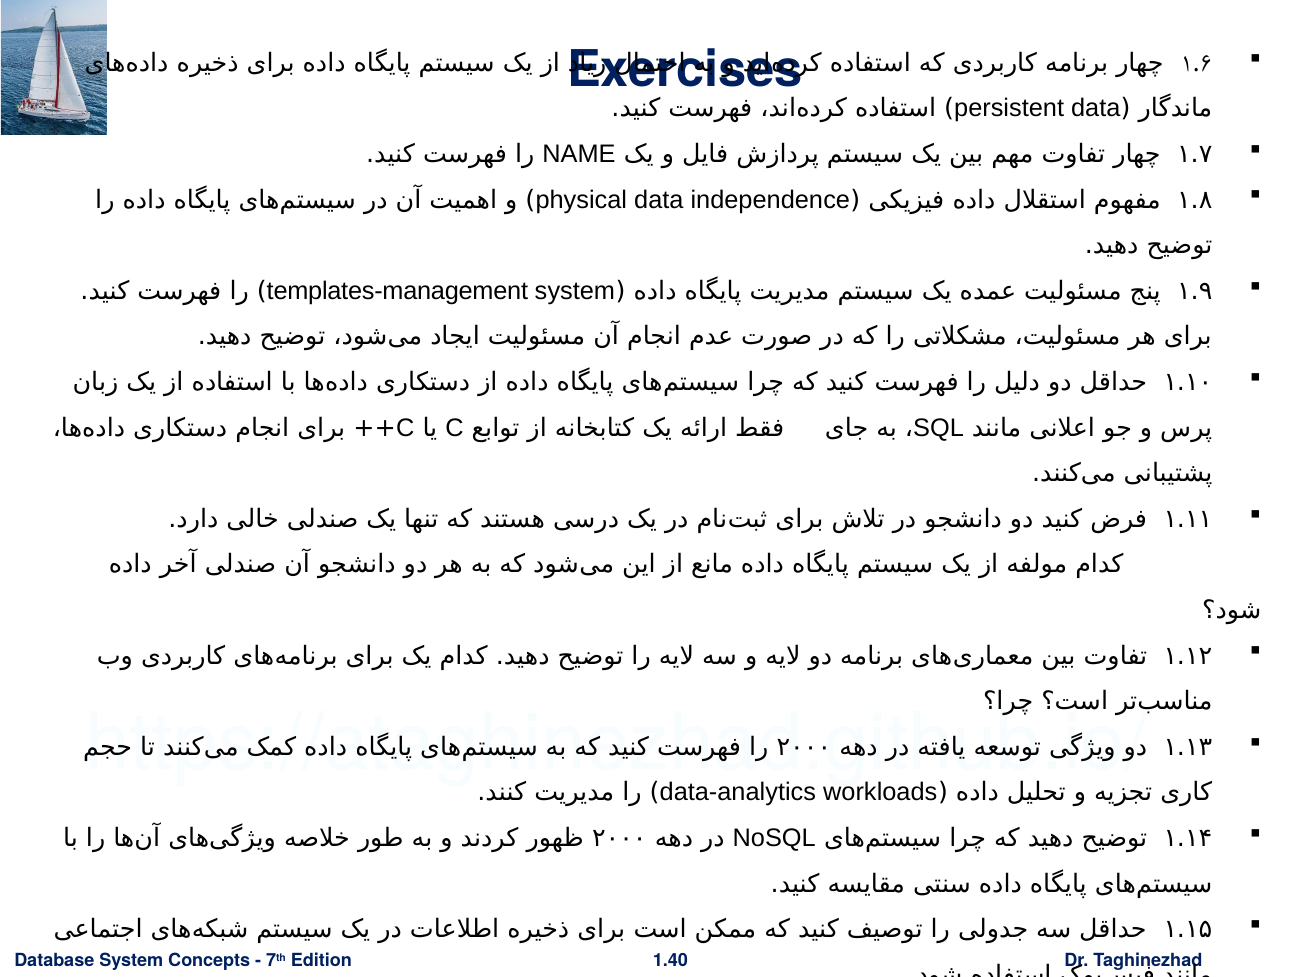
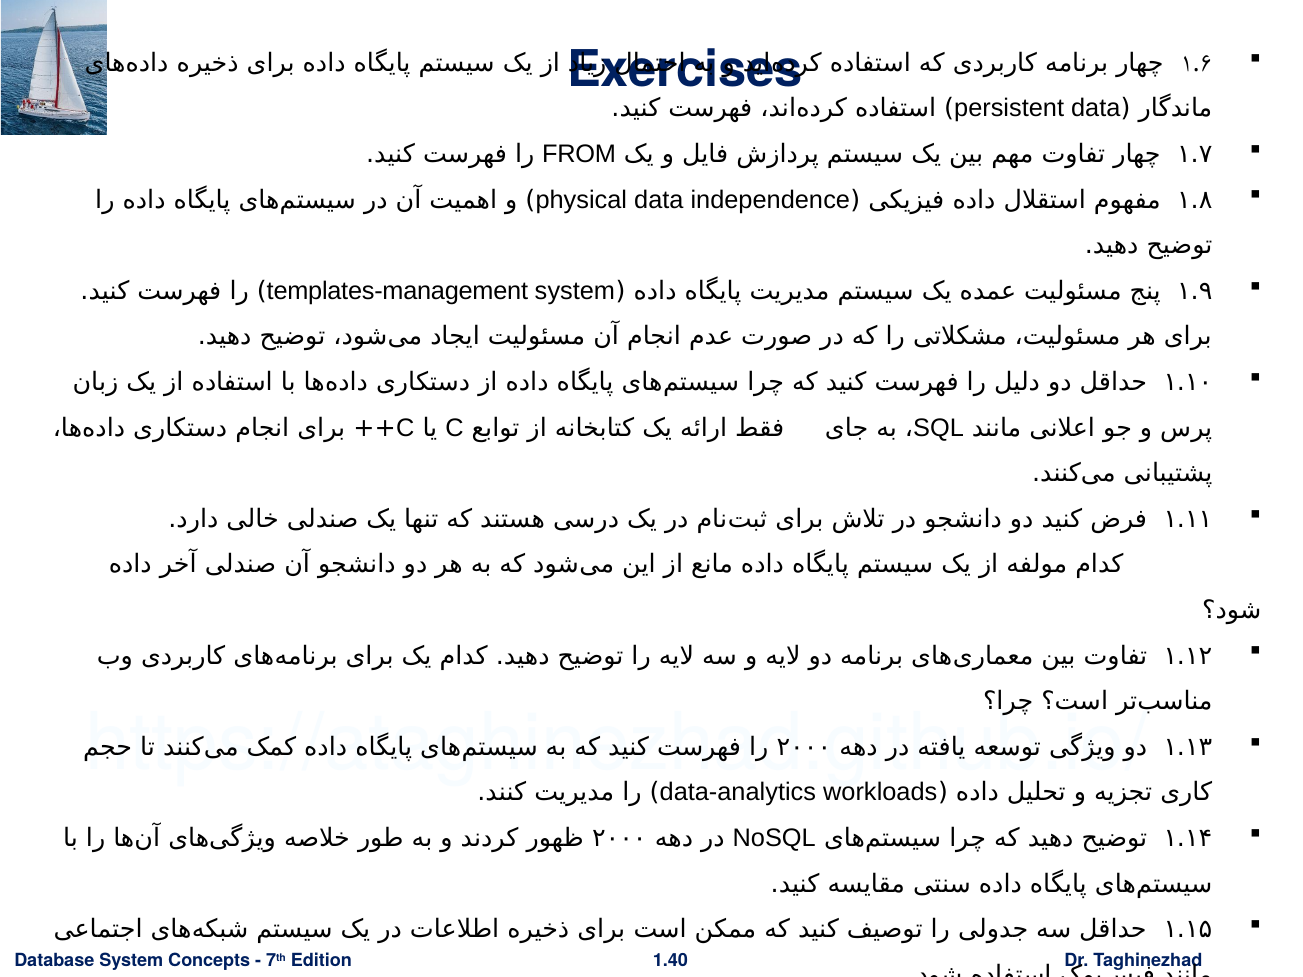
NAME: NAME -> FROM
